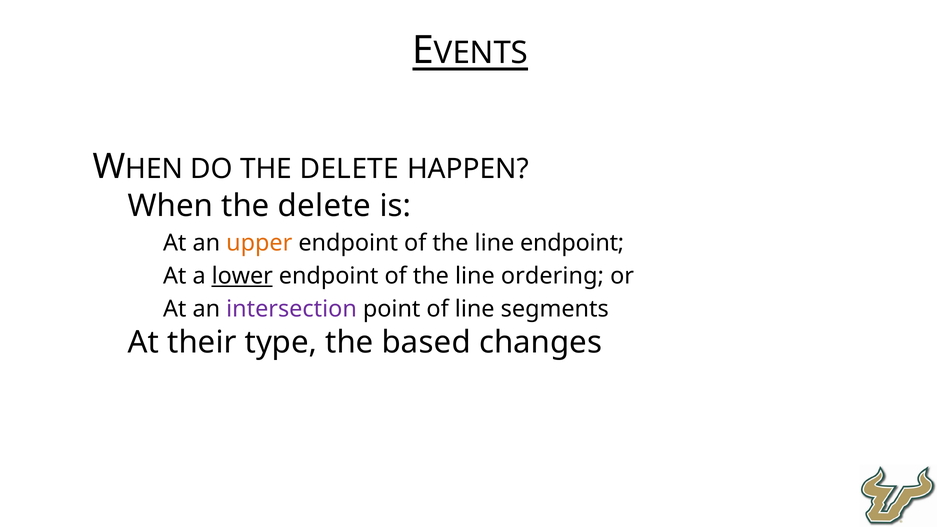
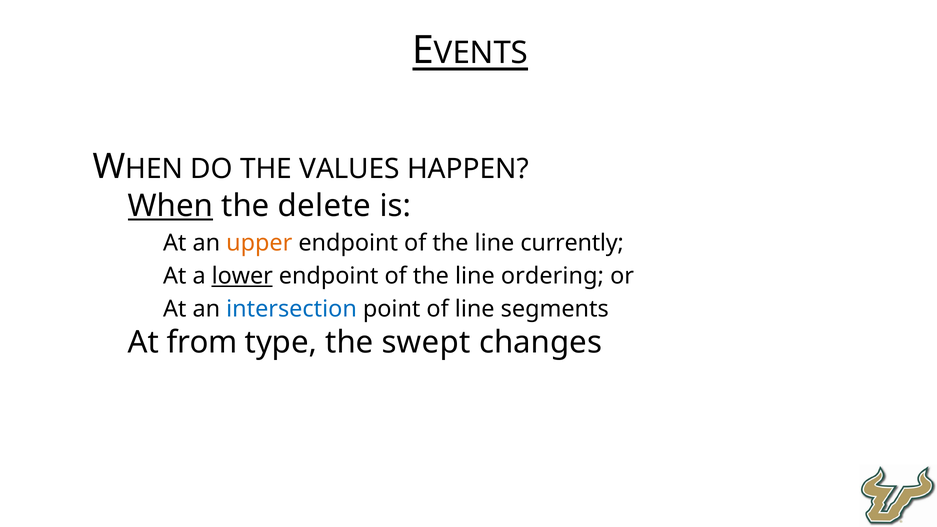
DO THE DELETE: DELETE -> VALUES
When underline: none -> present
line endpoint: endpoint -> currently
intersection colour: purple -> blue
their: their -> from
based: based -> swept
